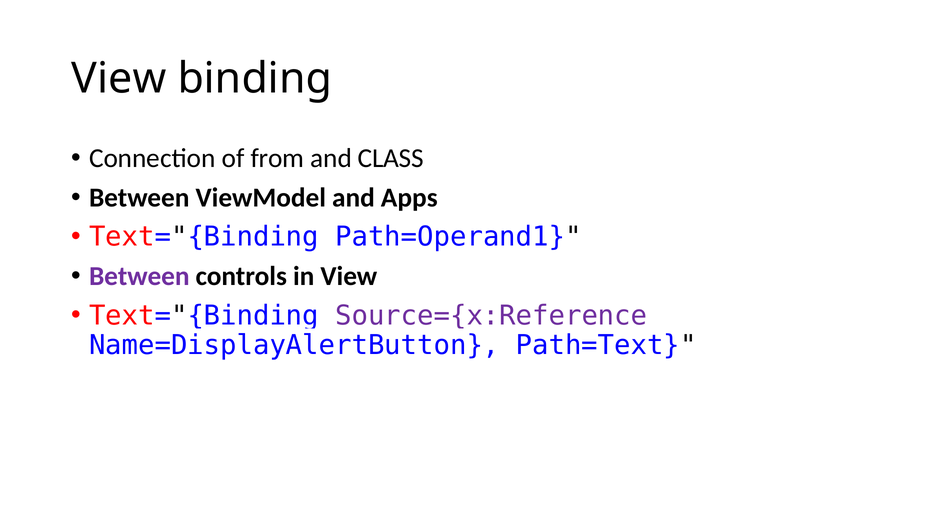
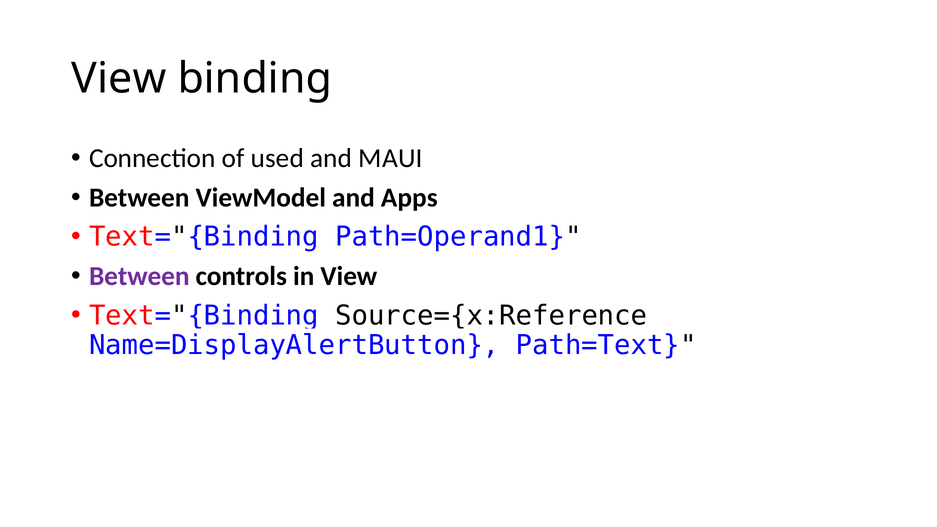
from: from -> used
CLASS: CLASS -> MAUI
Source={x:Reference colour: purple -> black
